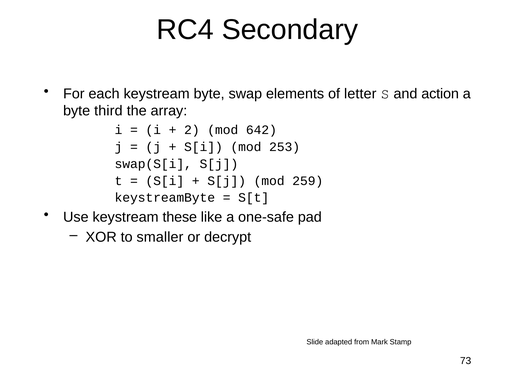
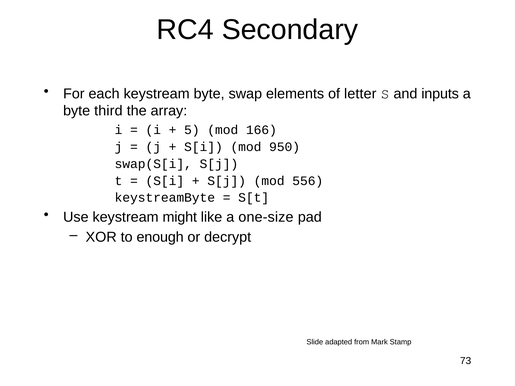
action: action -> inputs
2: 2 -> 5
642: 642 -> 166
253: 253 -> 950
259: 259 -> 556
these: these -> might
one-safe: one-safe -> one-size
smaller: smaller -> enough
